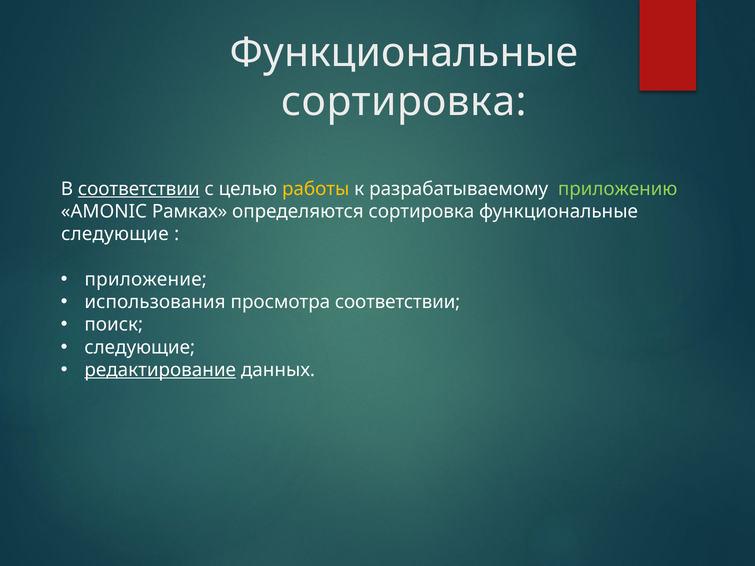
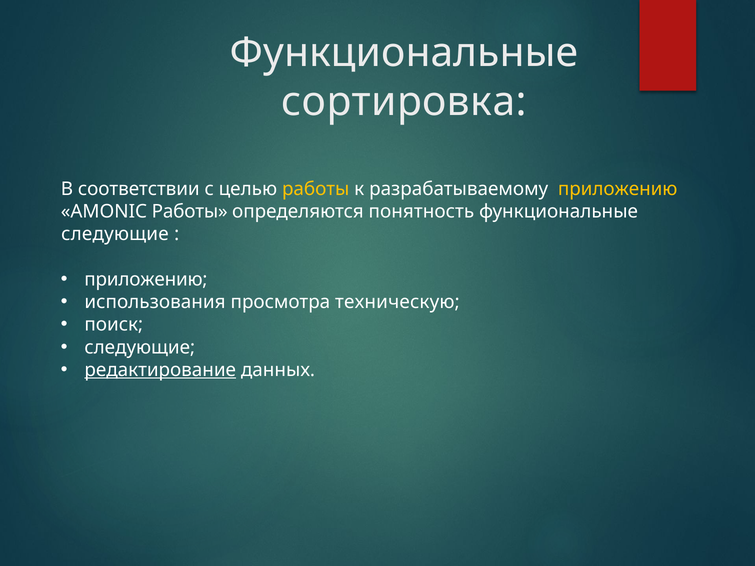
соответствии at (139, 189) underline: present -> none
приложению at (618, 189) colour: light green -> yellow
AMONIC Рамках: Рамках -> Работы
определяются сортировка: сортировка -> понятность
приложение at (146, 280): приложение -> приложению
просмотра соответствии: соответствии -> техническую
